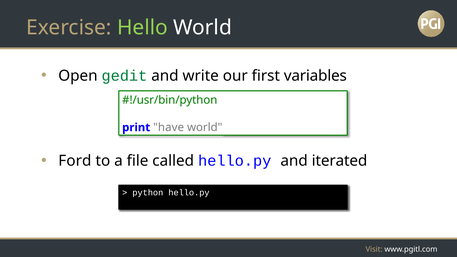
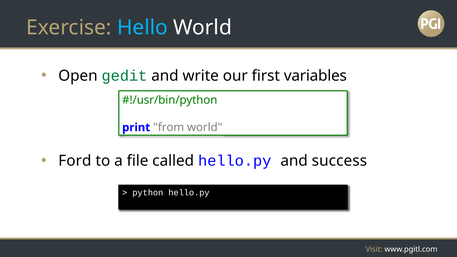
Hello at (142, 28) colour: light green -> light blue
have: have -> from
iterated: iterated -> success
